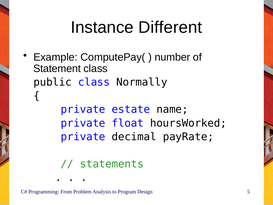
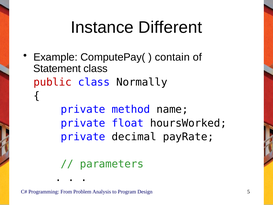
number: number -> contain
public colour: black -> red
estate: estate -> method
statements: statements -> parameters
